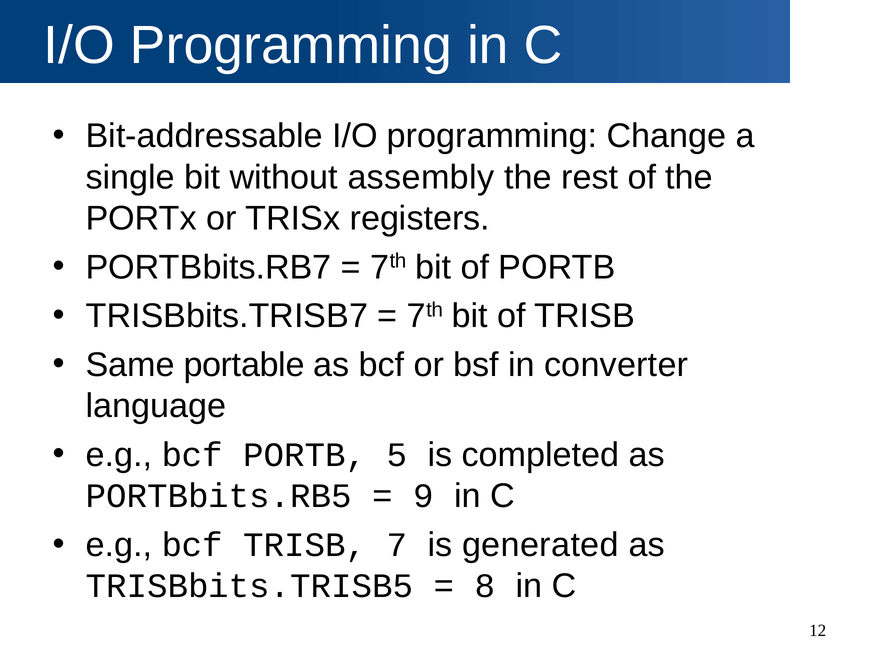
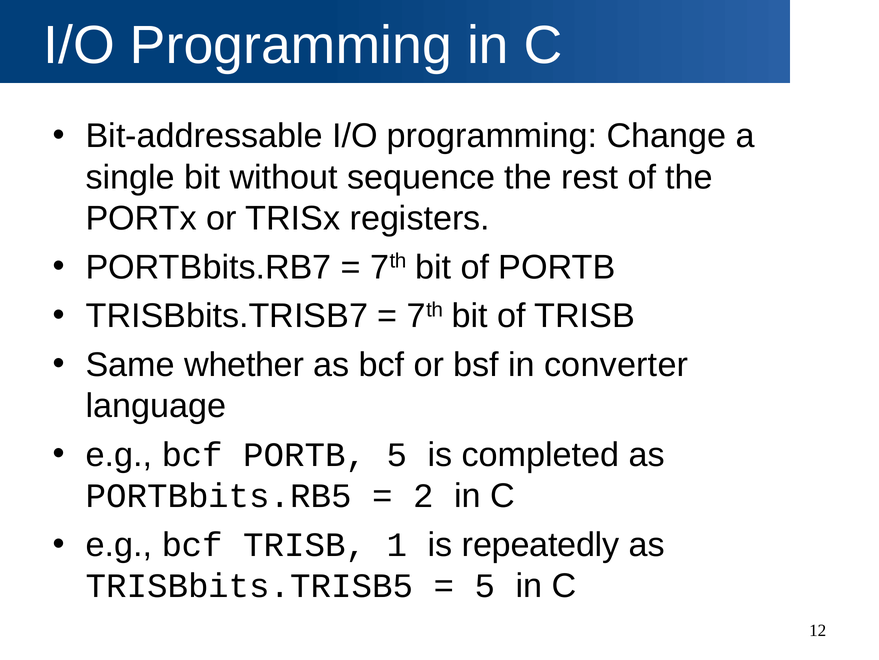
assembly: assembly -> sequence
portable: portable -> whether
9: 9 -> 2
7: 7 -> 1
generated: generated -> repeatedly
8 at (485, 586): 8 -> 5
